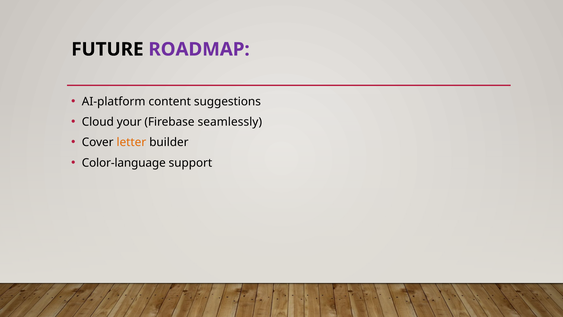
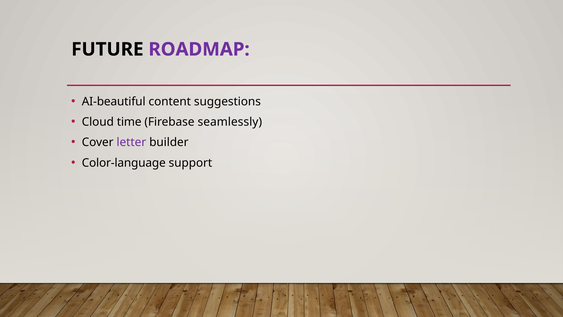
AI-platform: AI-platform -> AI-beautiful
your: your -> time
letter colour: orange -> purple
